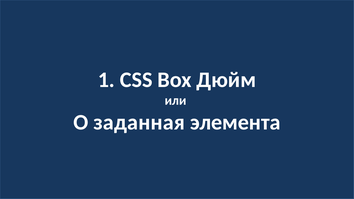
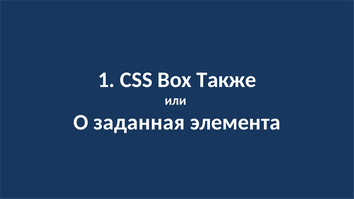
Дюйм: Дюйм -> Также
